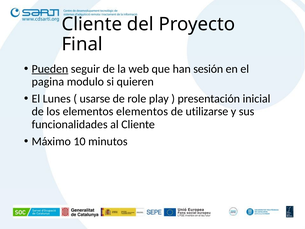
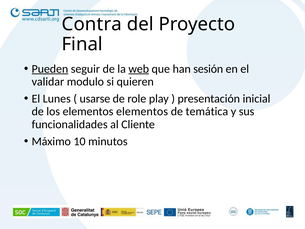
Cliente at (92, 24): Cliente -> Contra
web underline: none -> present
pagina: pagina -> validar
utilizarse: utilizarse -> temática
